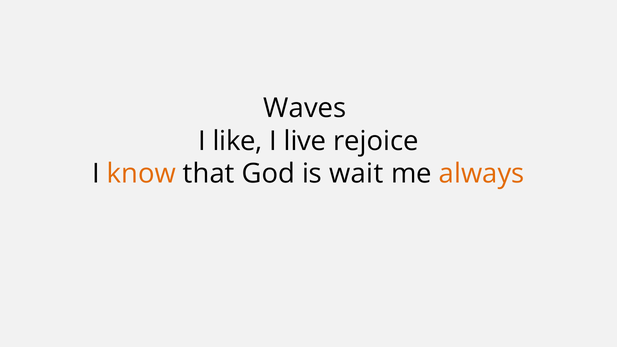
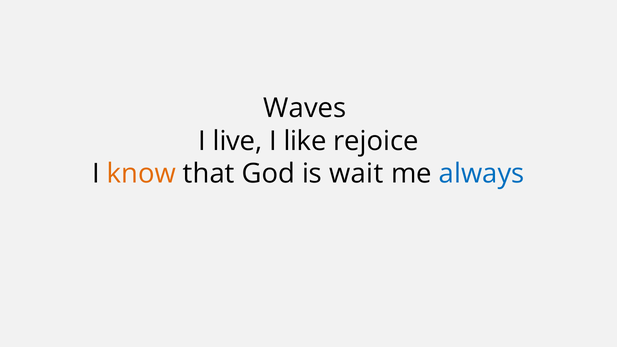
like: like -> live
live: live -> like
always colour: orange -> blue
